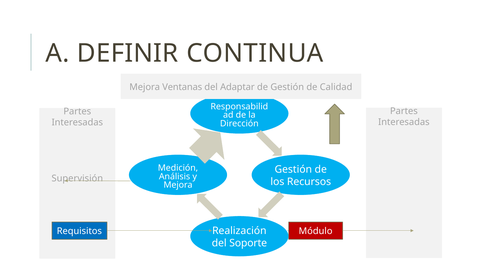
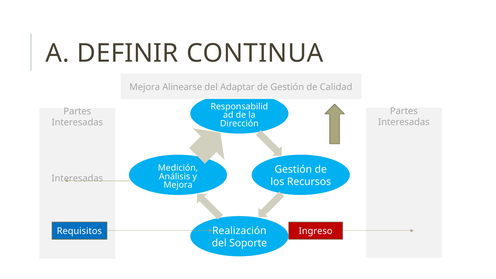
Ventanas: Ventanas -> Alinearse
Supervisión at (77, 178): Supervisión -> Interesadas
Módulo: Módulo -> Ingreso
